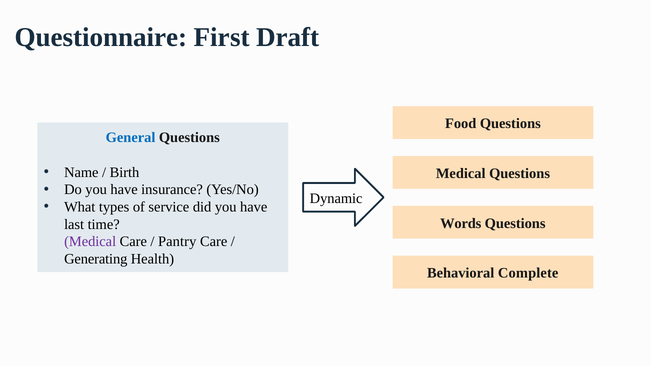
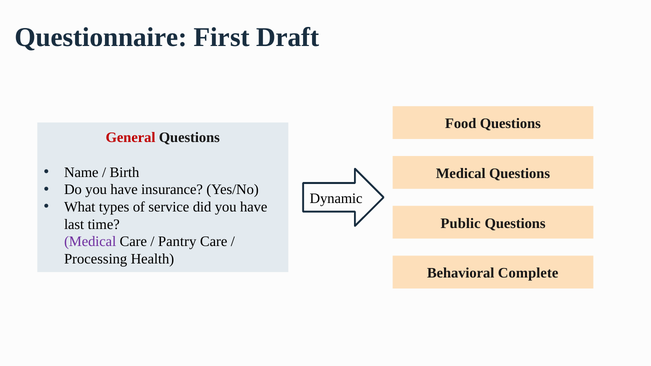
General colour: blue -> red
Words: Words -> Public
Generating: Generating -> Processing
